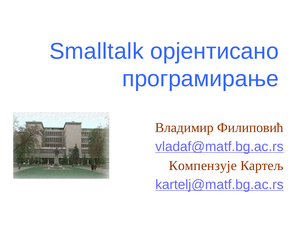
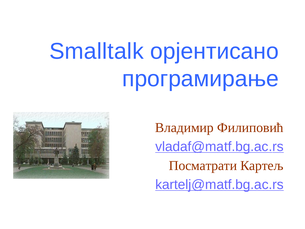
Компензује: Компензује -> Посматрати
